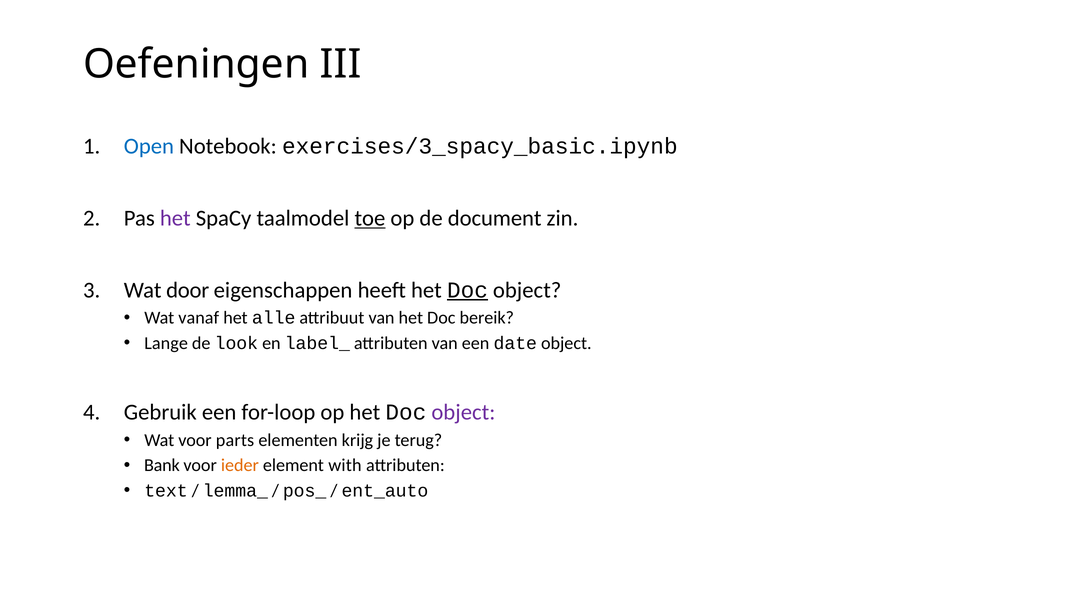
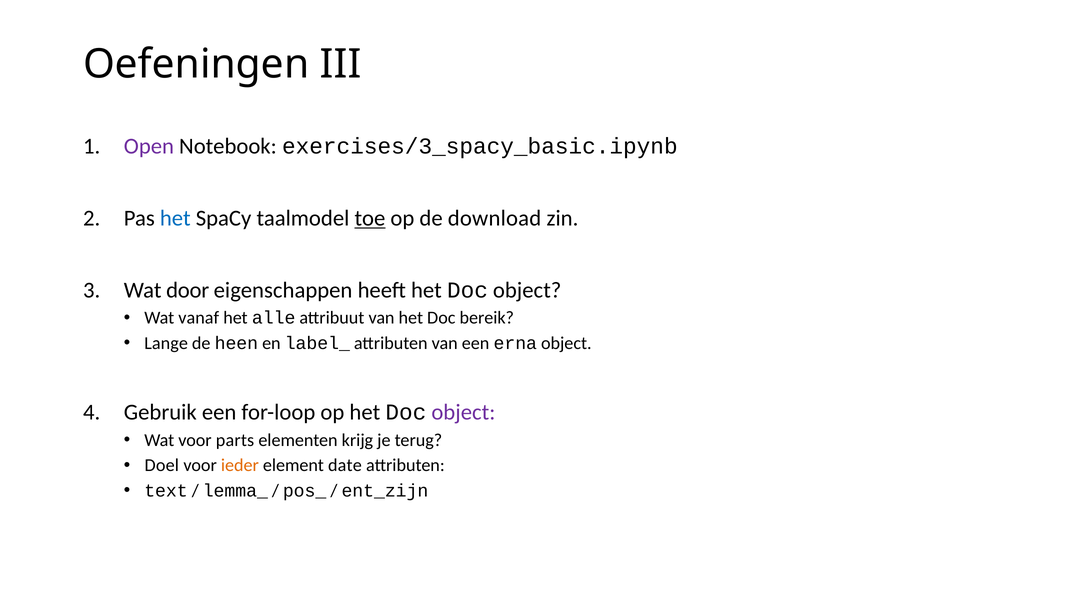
Open colour: blue -> purple
het at (175, 218) colour: purple -> blue
document: document -> download
Doc at (467, 290) underline: present -> none
look: look -> heen
date: date -> erna
Bank: Bank -> Doel
with: with -> date
ent_auto: ent_auto -> ent_zijn
